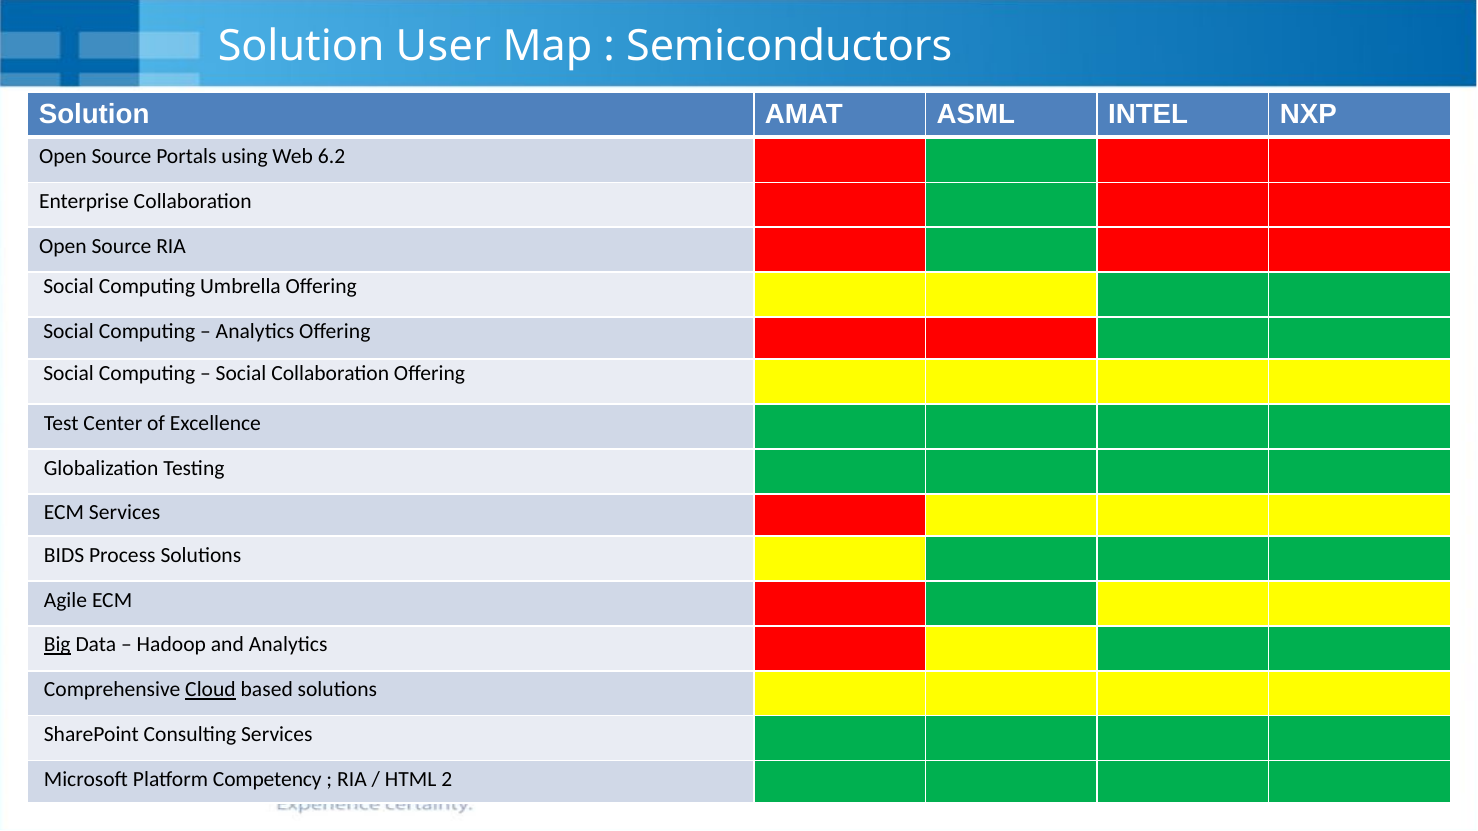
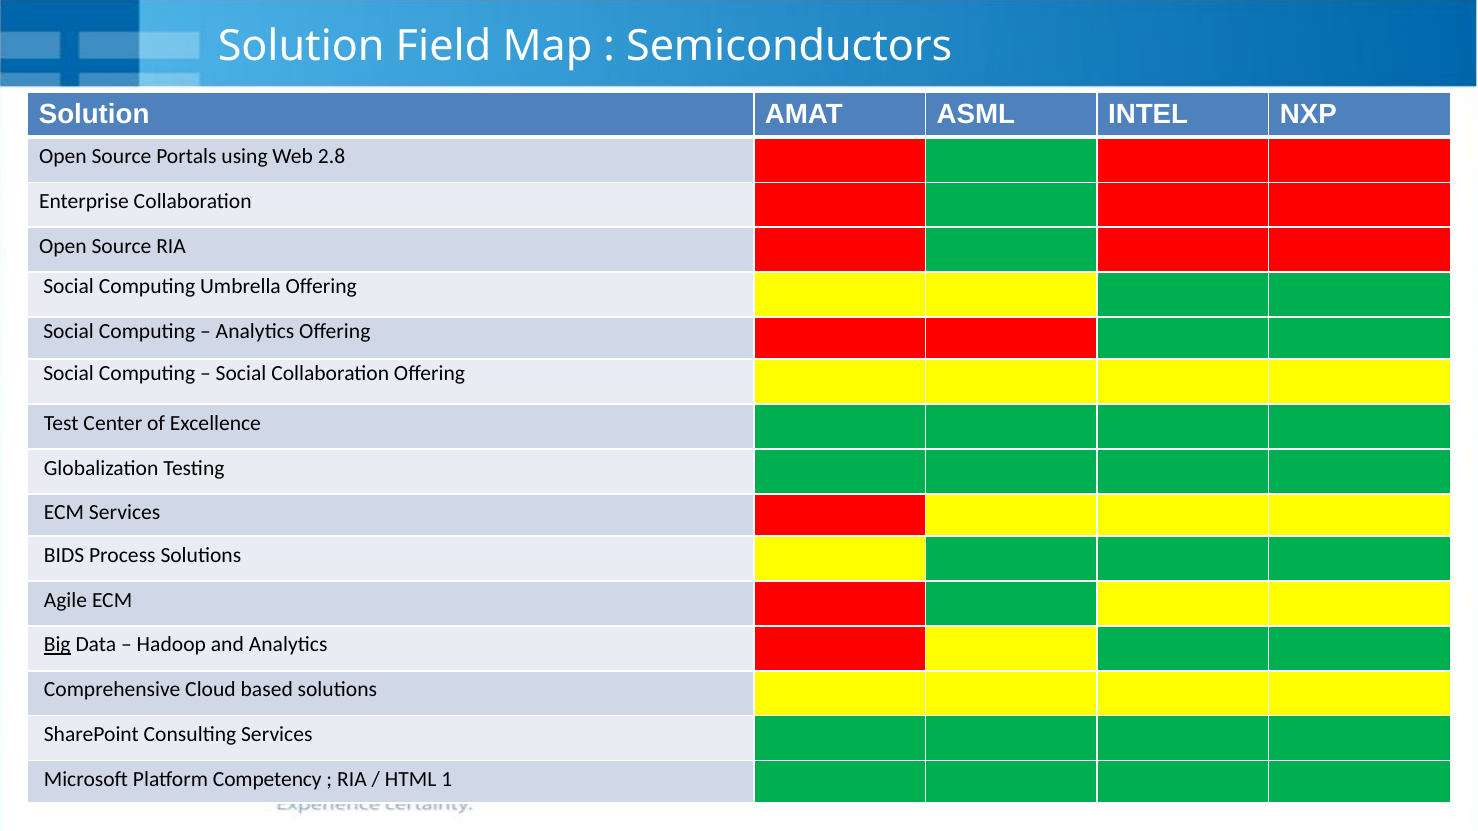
User: User -> Field
6.2: 6.2 -> 2.8
Cloud underline: present -> none
2: 2 -> 1
